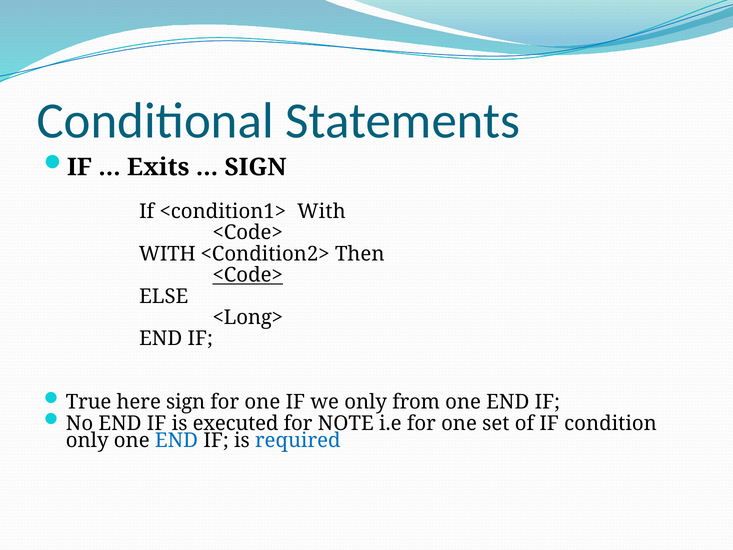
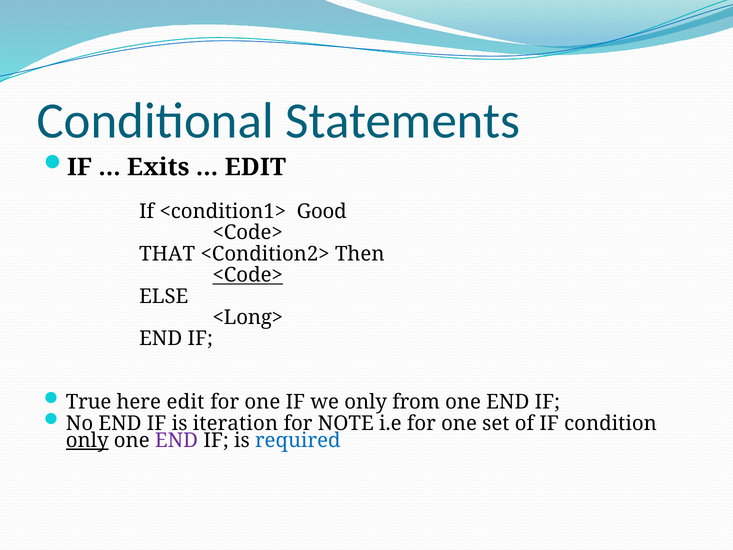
SIGN at (255, 167): SIGN -> EDIT
<condition1> With: With -> Good
WITH at (167, 254): WITH -> THAT
here sign: sign -> edit
executed: executed -> iteration
only at (87, 440) underline: none -> present
END at (177, 440) colour: blue -> purple
